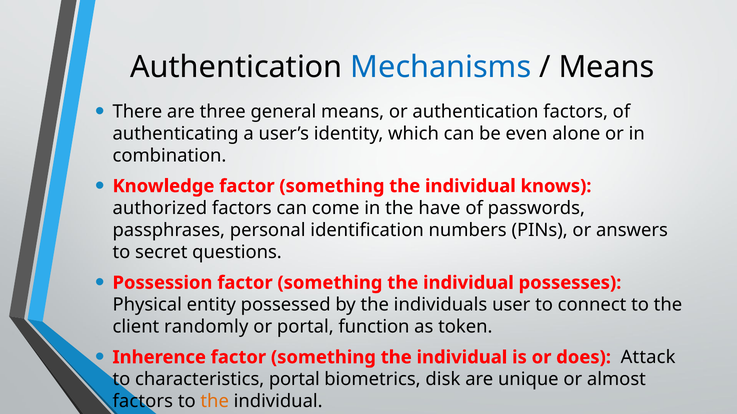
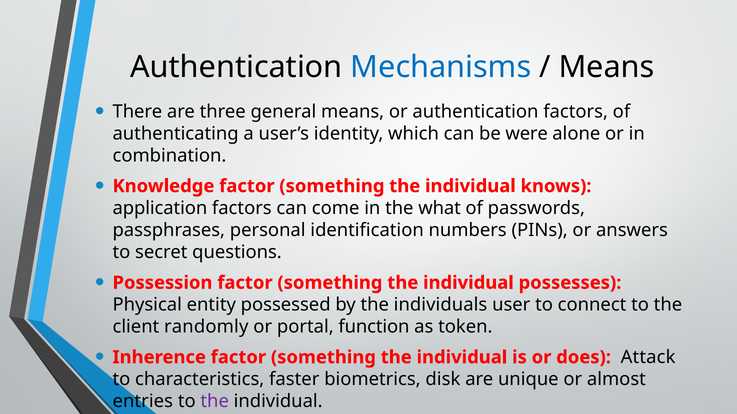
even: even -> were
authorized: authorized -> application
have: have -> what
characteristics portal: portal -> faster
factors at (143, 402): factors -> entries
the at (215, 402) colour: orange -> purple
